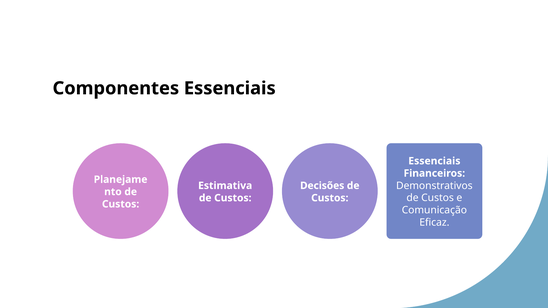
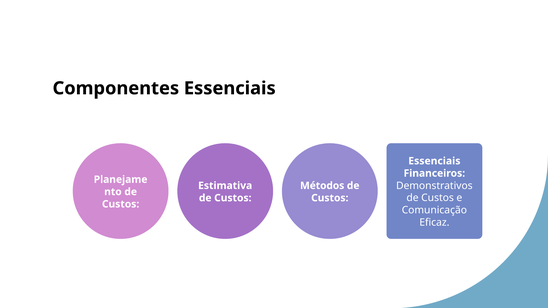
Decisões: Decisões -> Métodos
